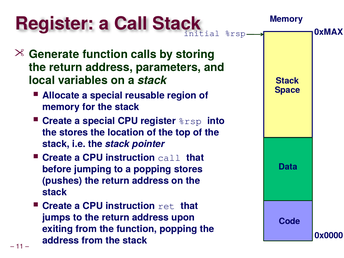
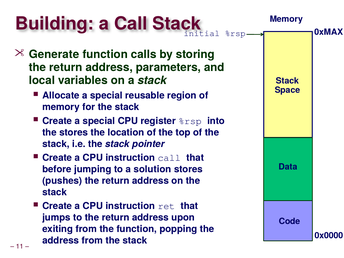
Register at (55, 24): Register -> Building
a popping: popping -> solution
